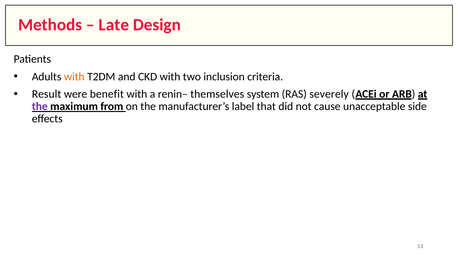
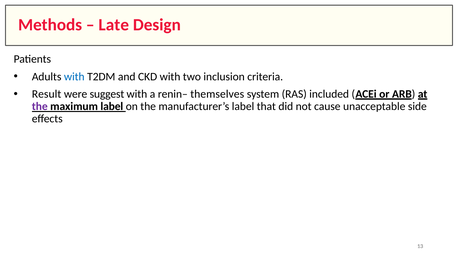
with at (74, 76) colour: orange -> blue
benefit: benefit -> suggest
severely: severely -> included
maximum from: from -> label
